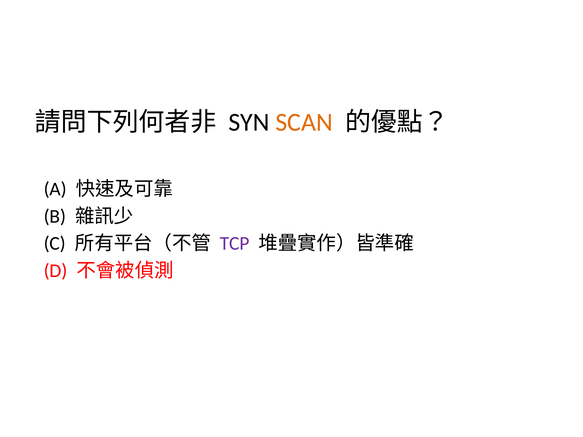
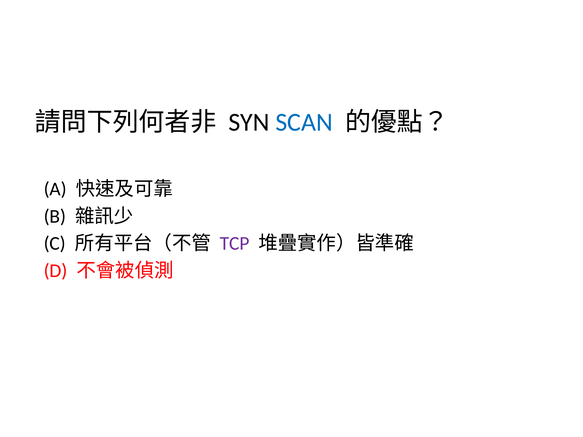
SCAN colour: orange -> blue
